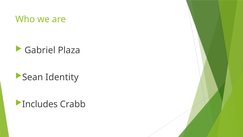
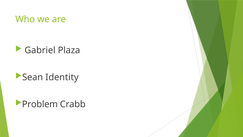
Includes: Includes -> Problem
